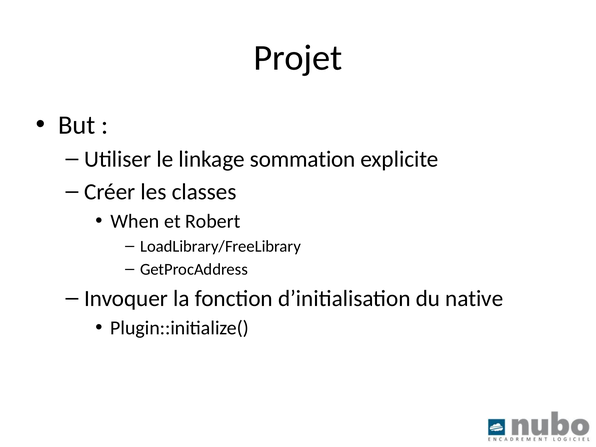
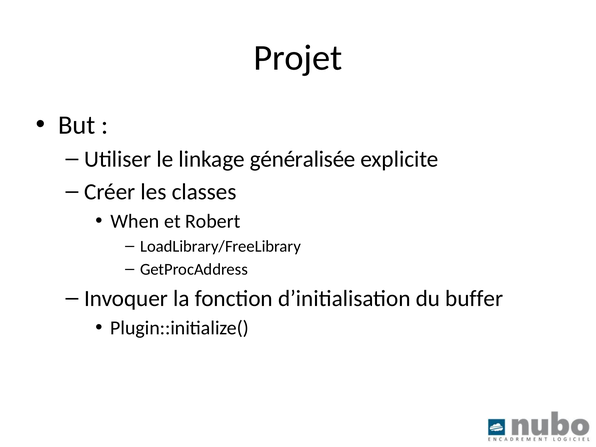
sommation: sommation -> généralisée
native: native -> buffer
